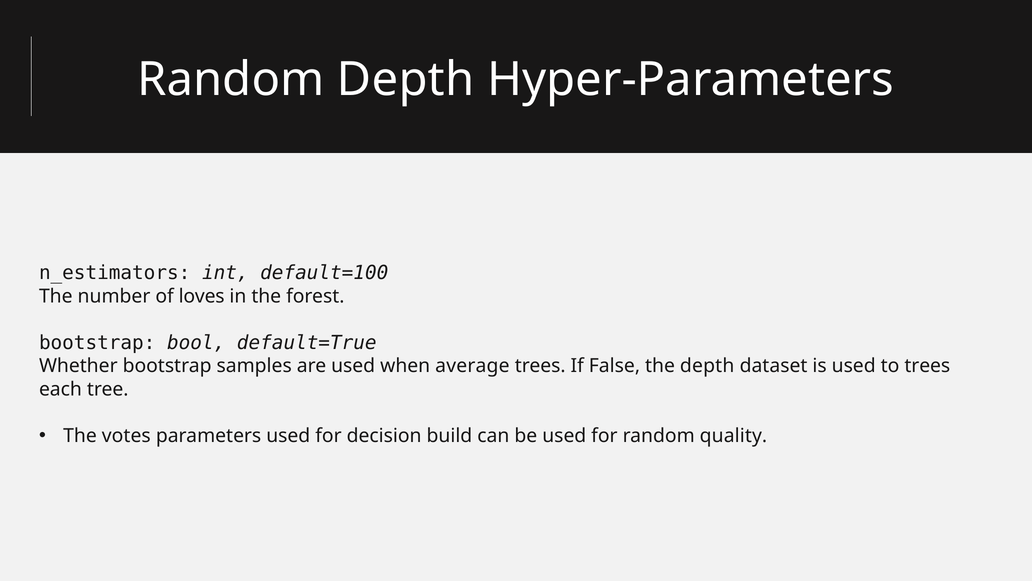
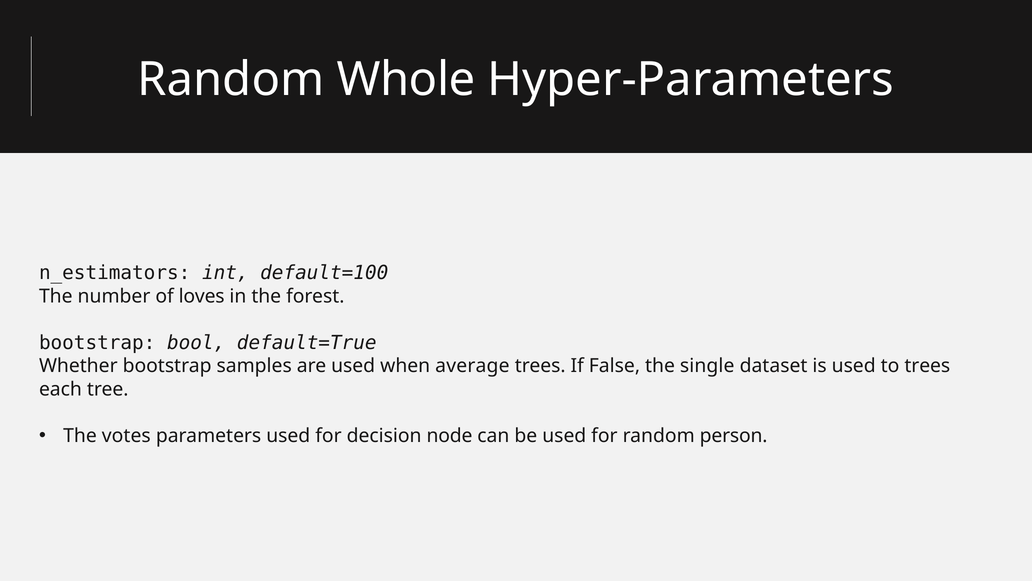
Random Depth: Depth -> Whole
the depth: depth -> single
build: build -> node
quality: quality -> person
